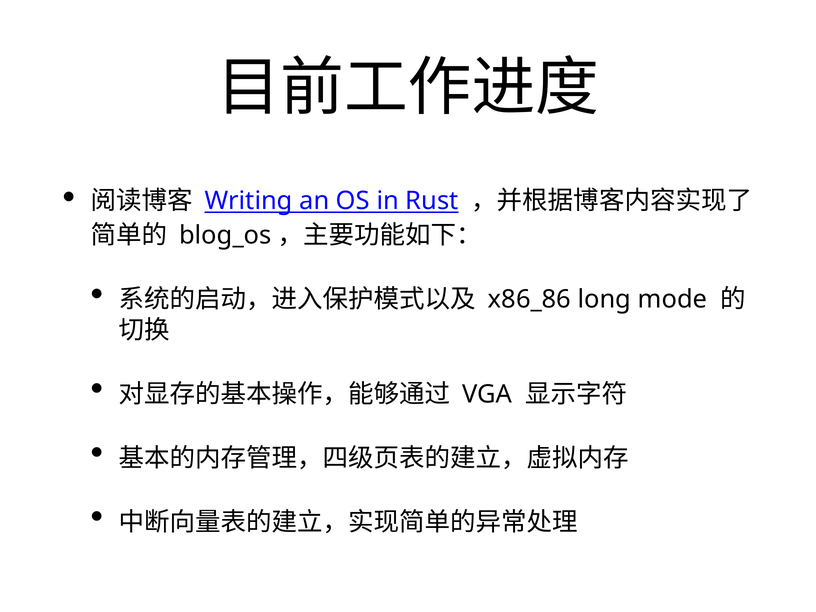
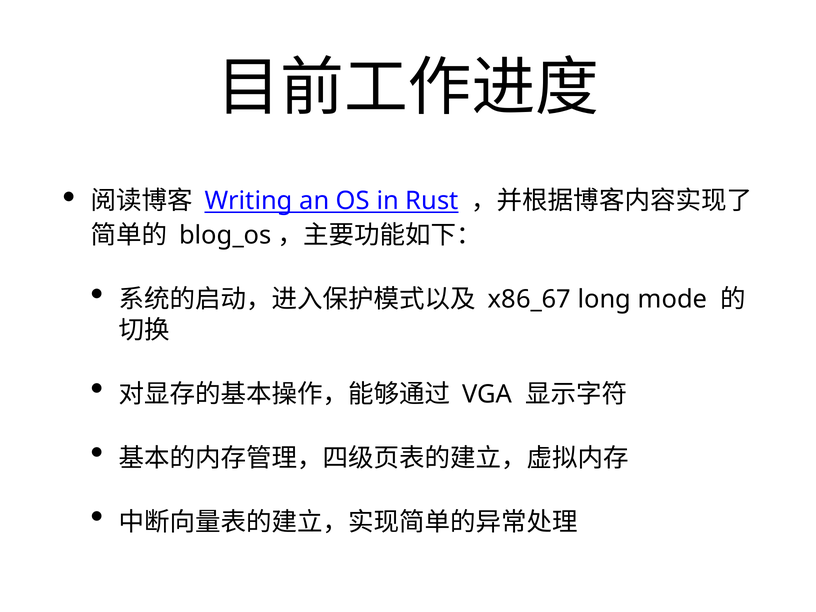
x86_86: x86_86 -> x86_67
